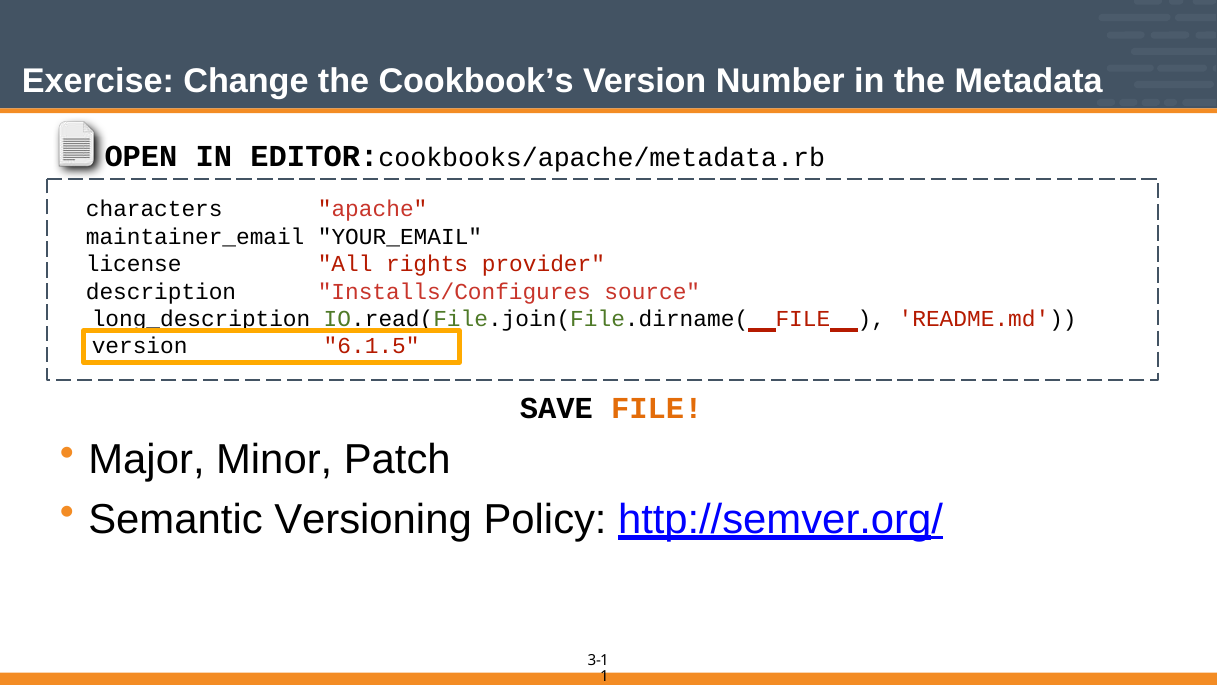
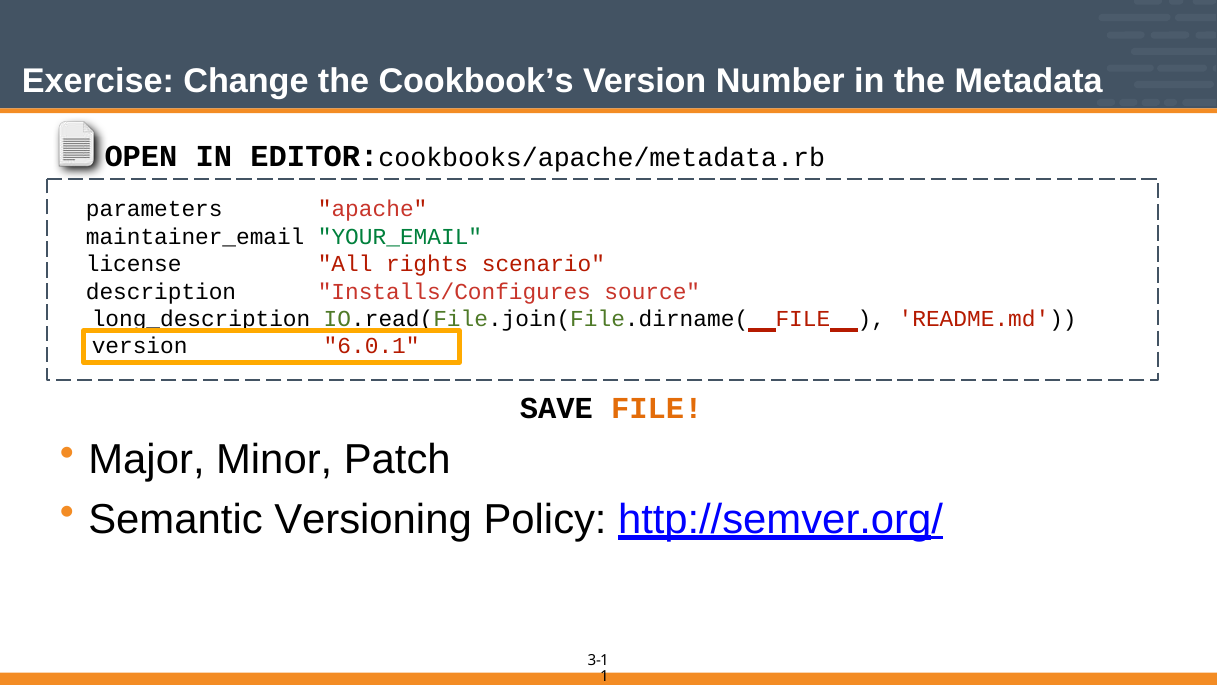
characters: characters -> parameters
YOUR_EMAIL colour: black -> green
provider: provider -> scenario
6.1.5: 6.1.5 -> 6.0.1
